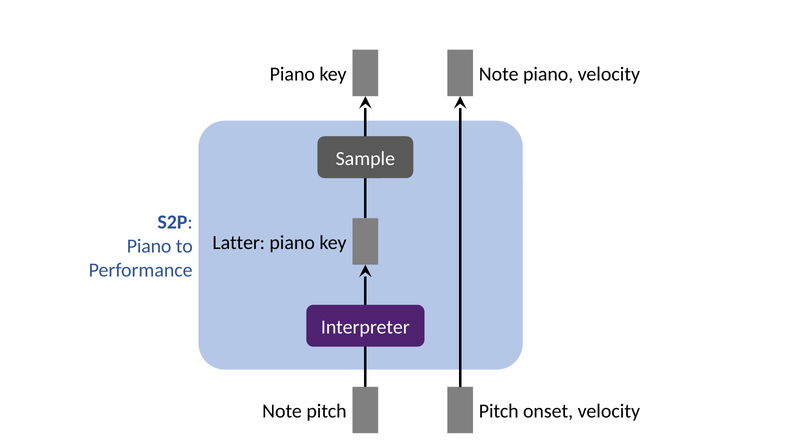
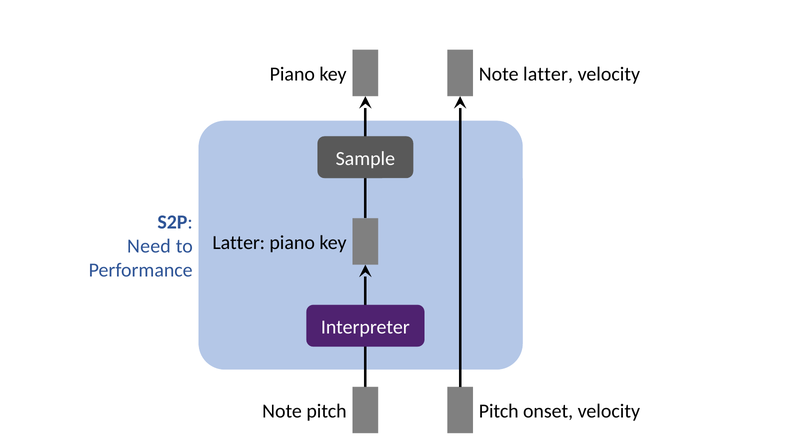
Note piano: piano -> latter
Piano at (149, 246): Piano -> Need
